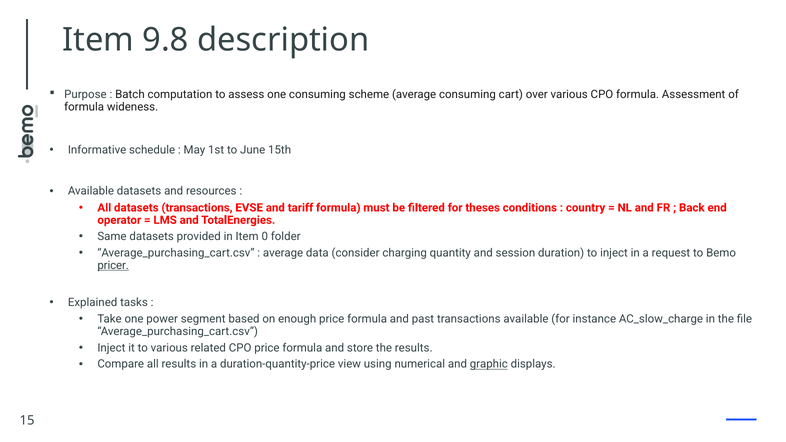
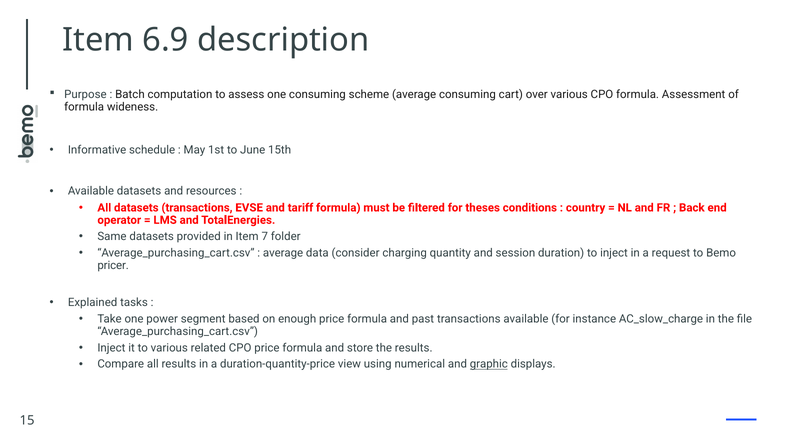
9.8: 9.8 -> 6.9
0: 0 -> 7
pricer underline: present -> none
